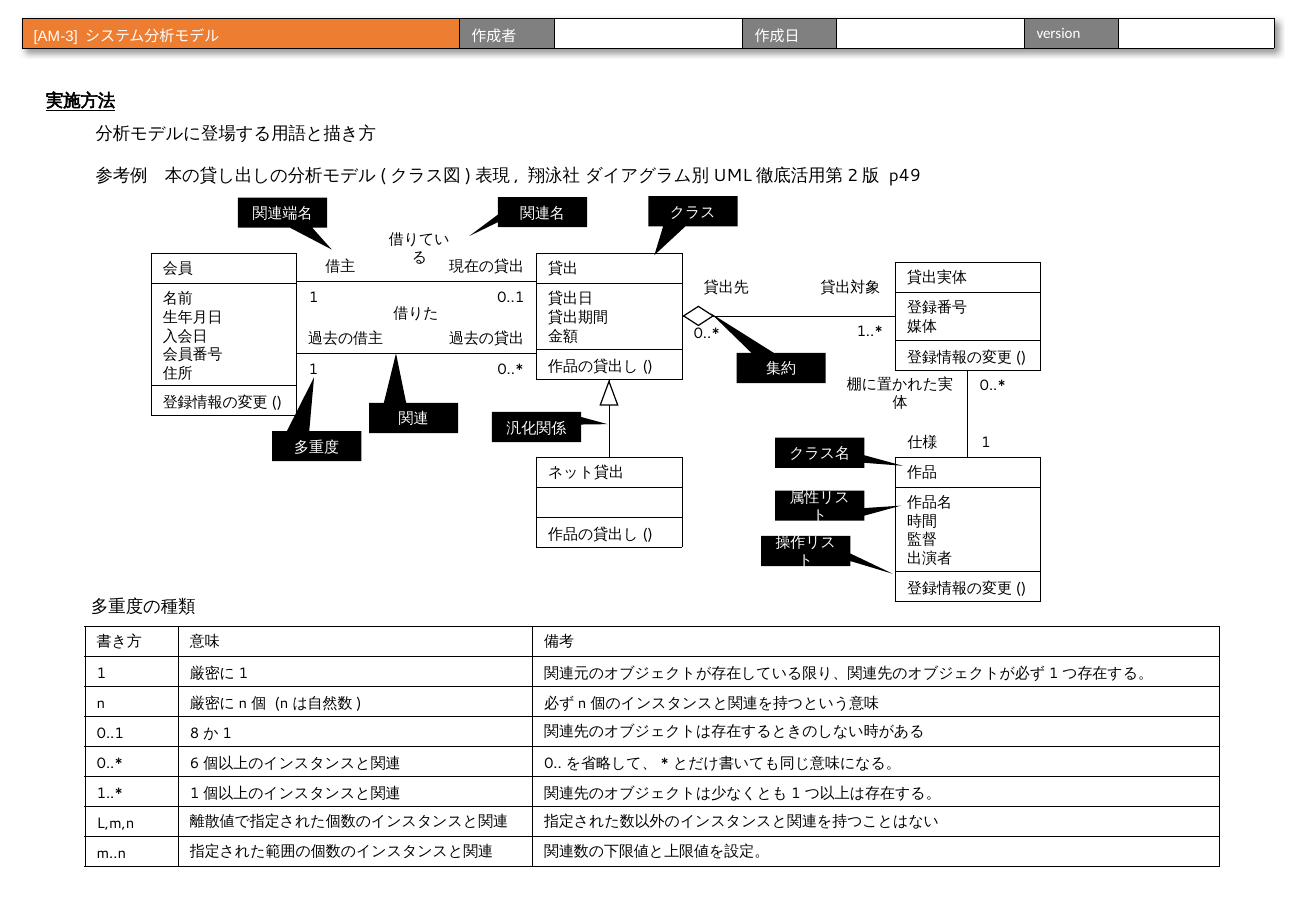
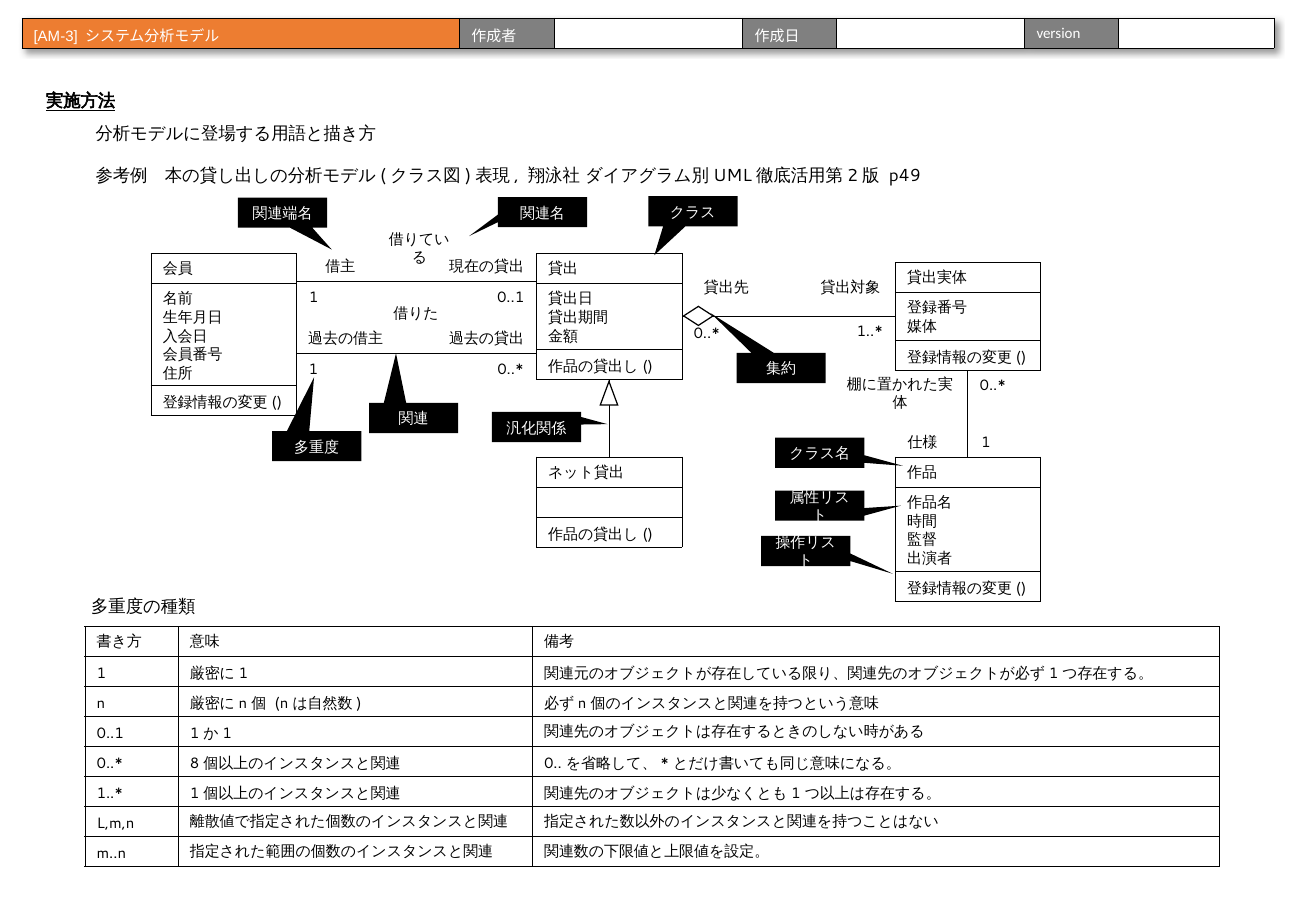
8 at (195, 734): 8 -> 1
6: 6 -> 8
